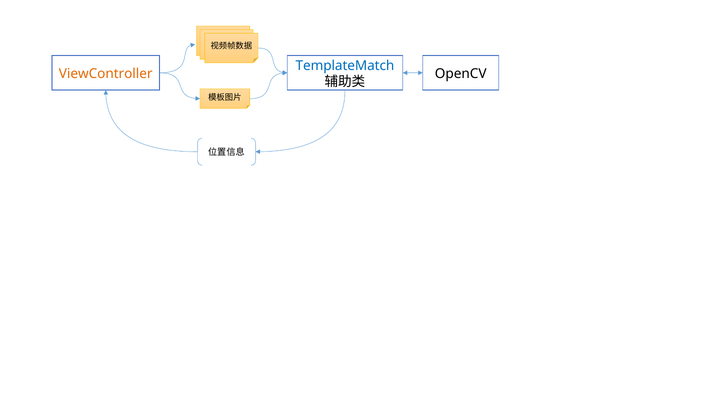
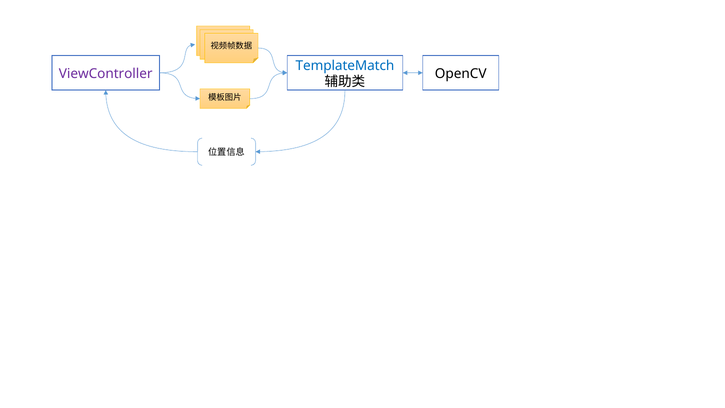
ViewController colour: orange -> purple
